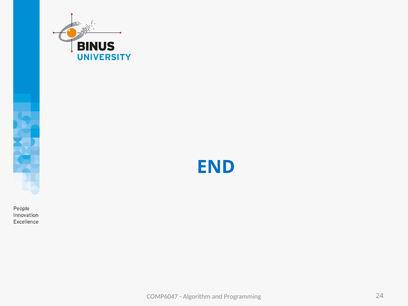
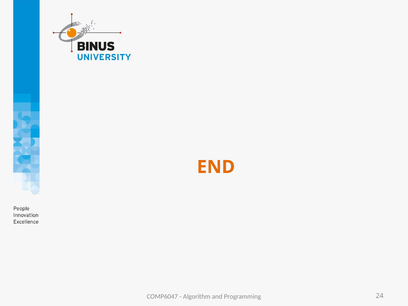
END colour: blue -> orange
